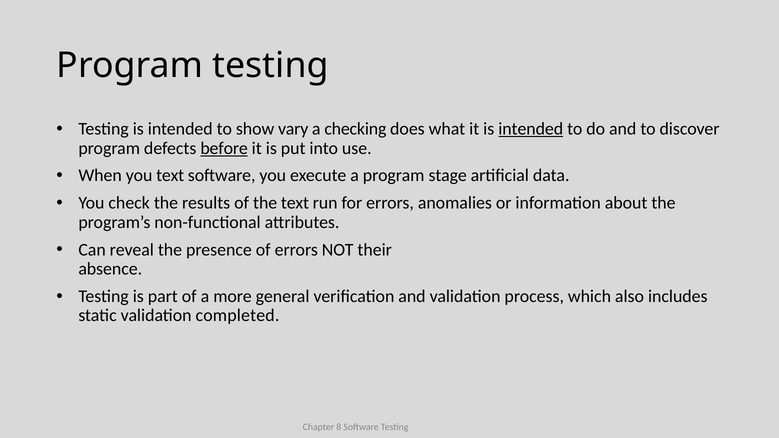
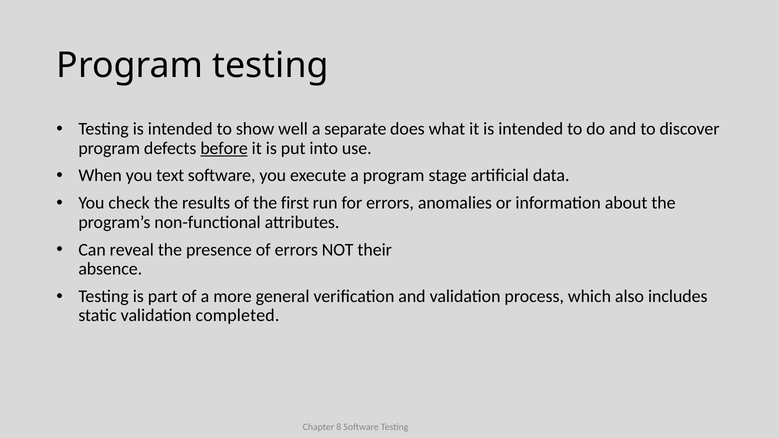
vary: vary -> well
checking: checking -> separate
intended at (531, 129) underline: present -> none
the text: text -> first
